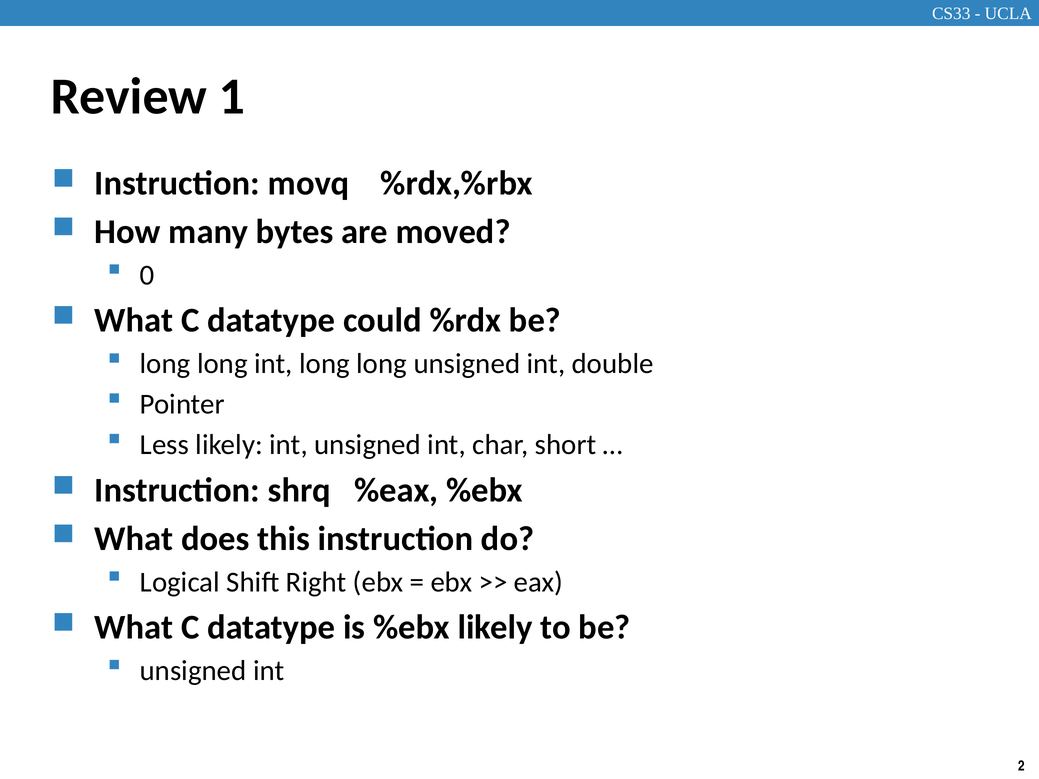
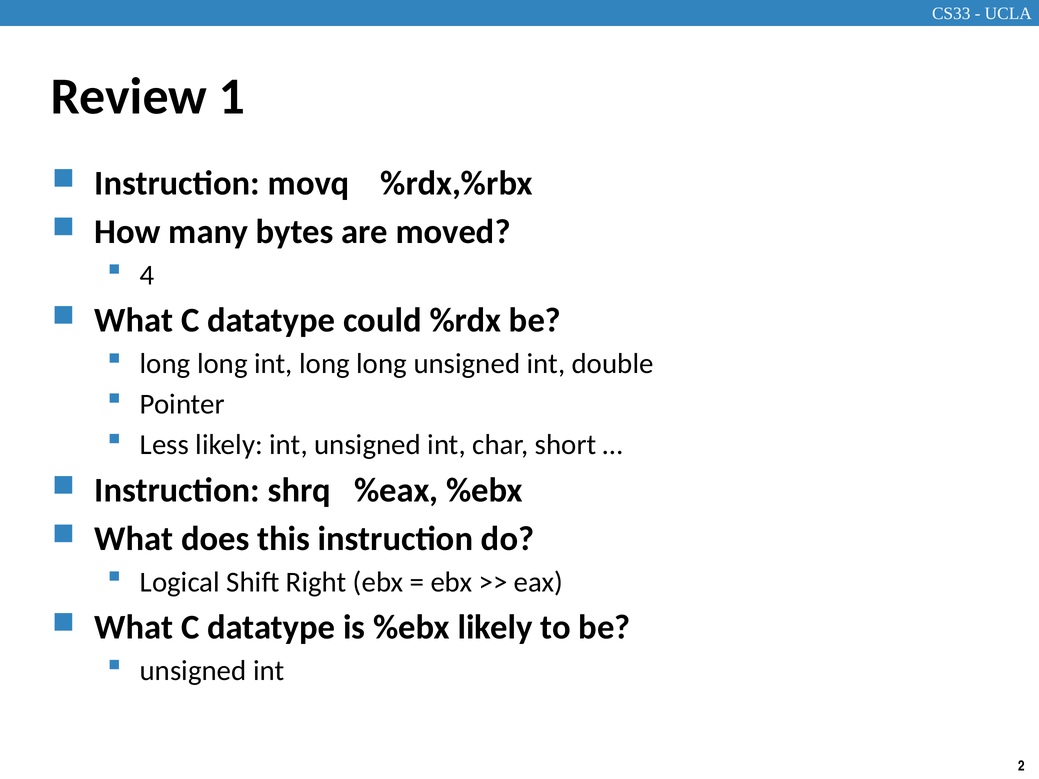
0: 0 -> 4
